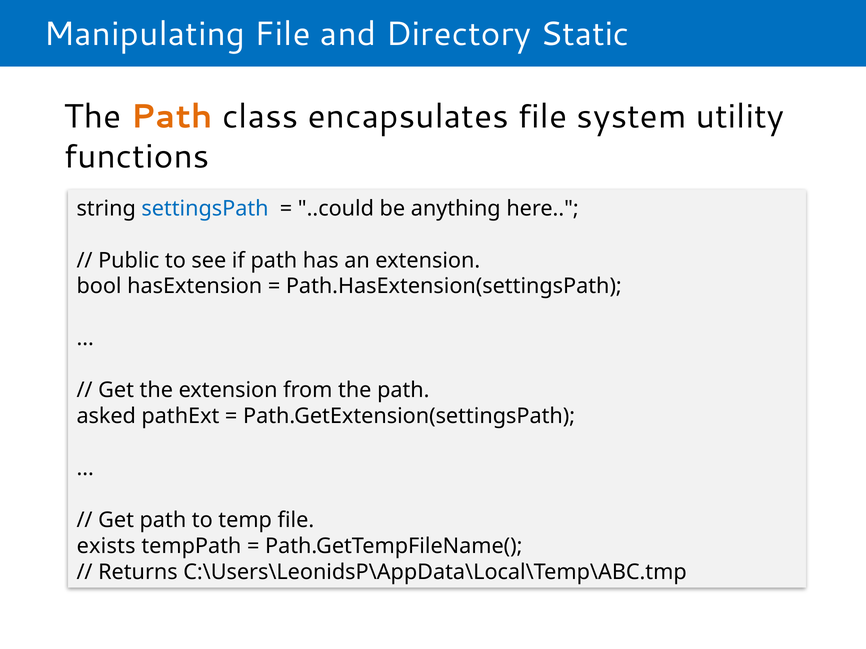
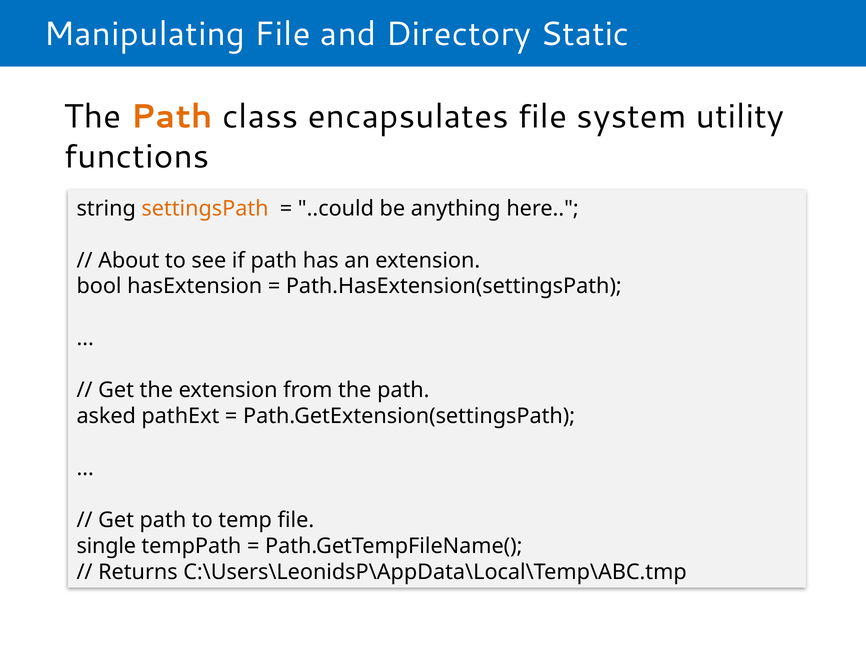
settingsPath colour: blue -> orange
Public: Public -> About
exists: exists -> single
